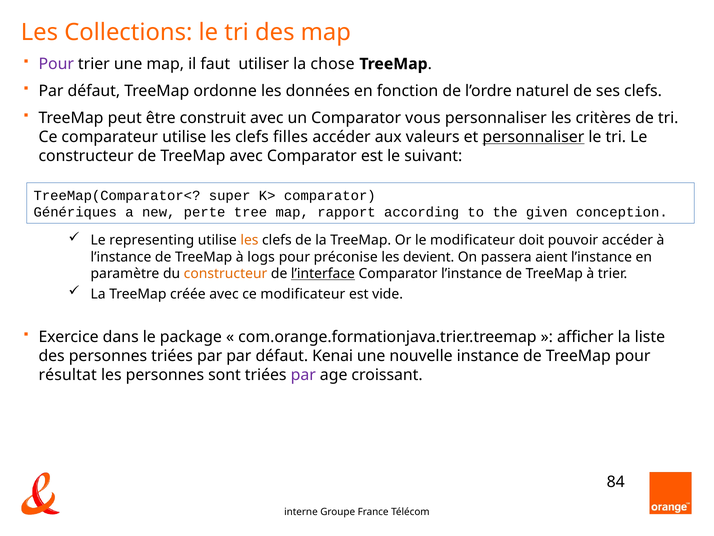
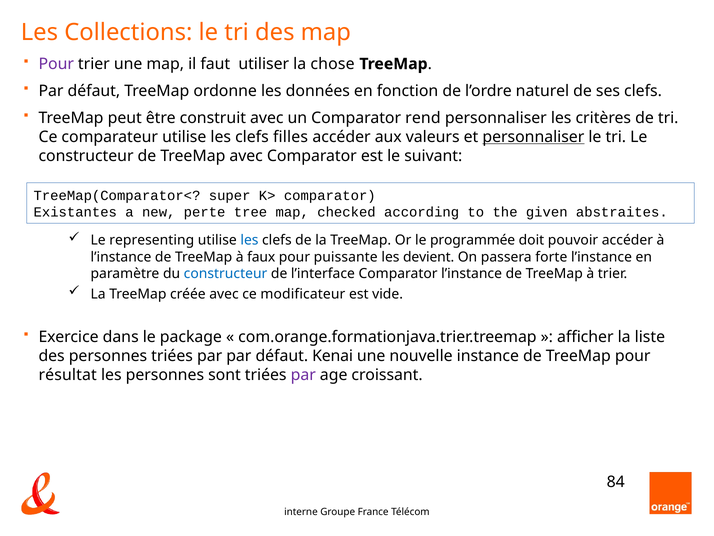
vous: vous -> rend
Génériques: Génériques -> Existantes
rapport: rapport -> checked
conception: conception -> abstraites
les at (249, 240) colour: orange -> blue
le modificateur: modificateur -> programmée
logs: logs -> faux
préconise: préconise -> puissante
aient: aient -> forte
constructeur at (226, 274) colour: orange -> blue
l’interface underline: present -> none
